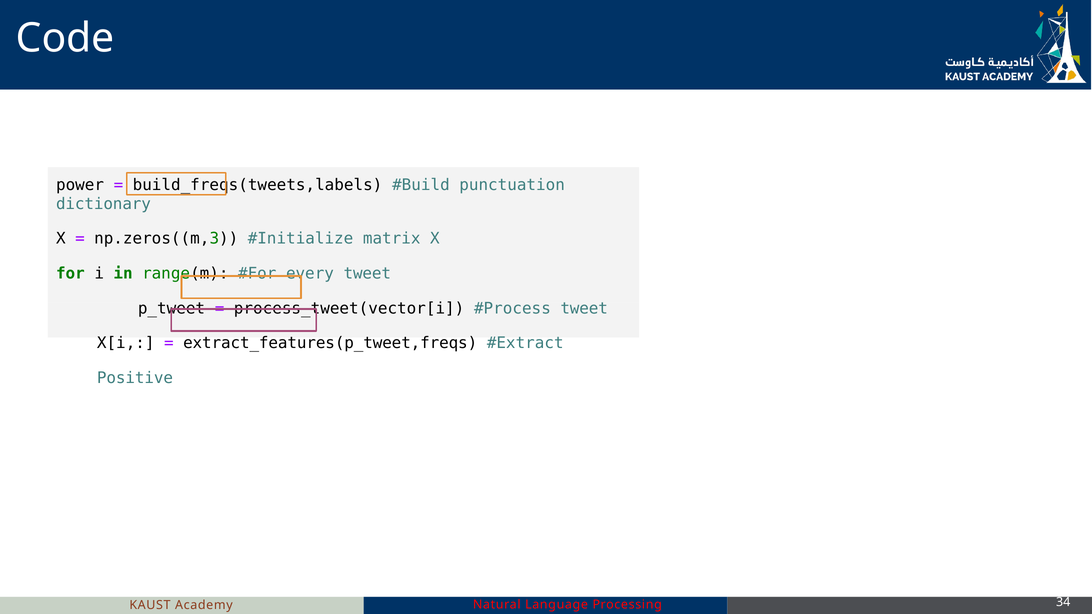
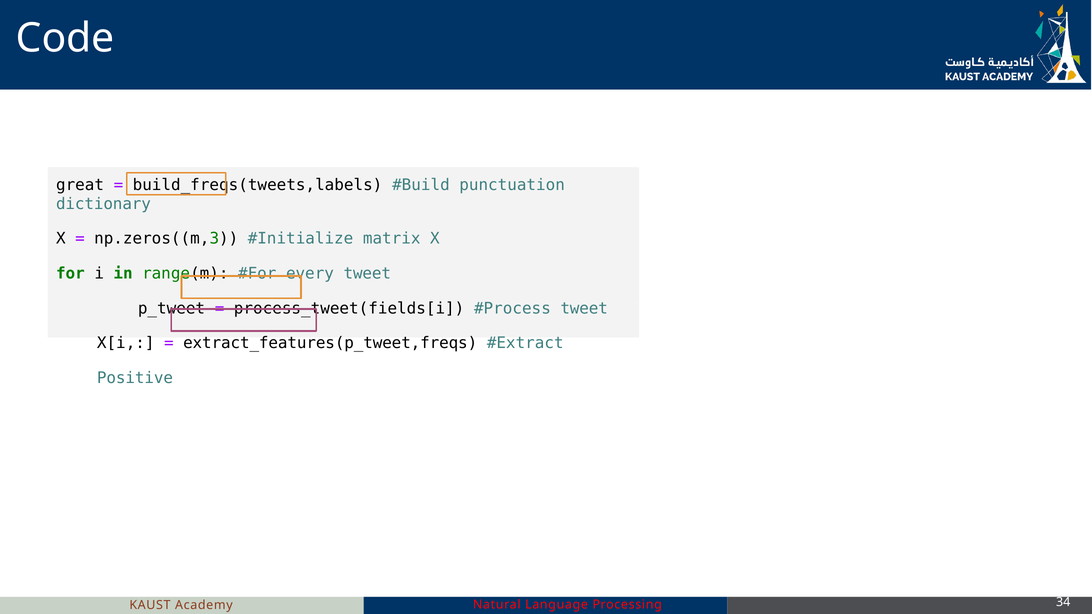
power: power -> great
process_tweet(vector[i: process_tweet(vector[i -> process_tweet(fields[i
